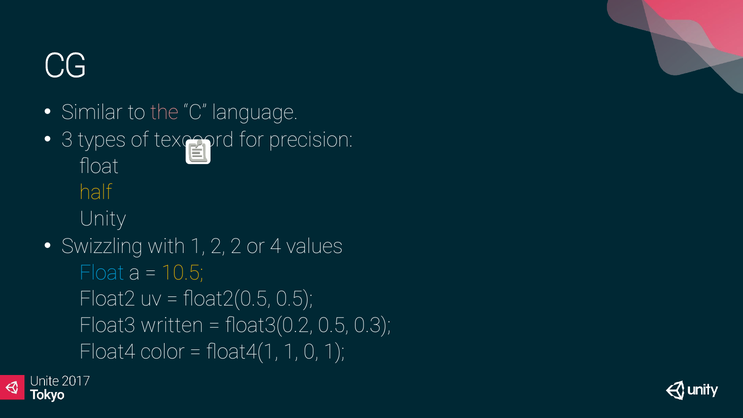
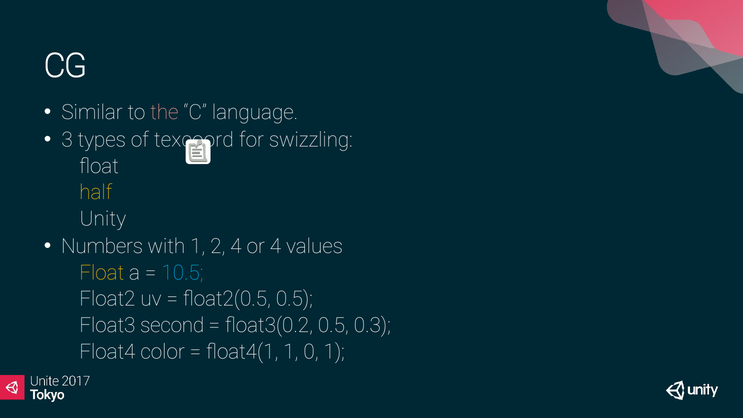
precision: precision -> swizzling
Swizzling: Swizzling -> Numbers
2 2: 2 -> 4
Float at (102, 273) colour: light blue -> yellow
10.5 colour: yellow -> light blue
written: written -> second
